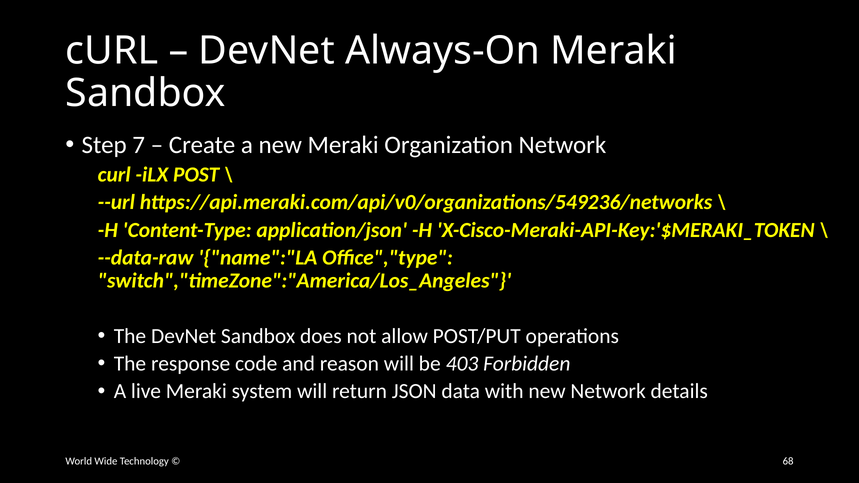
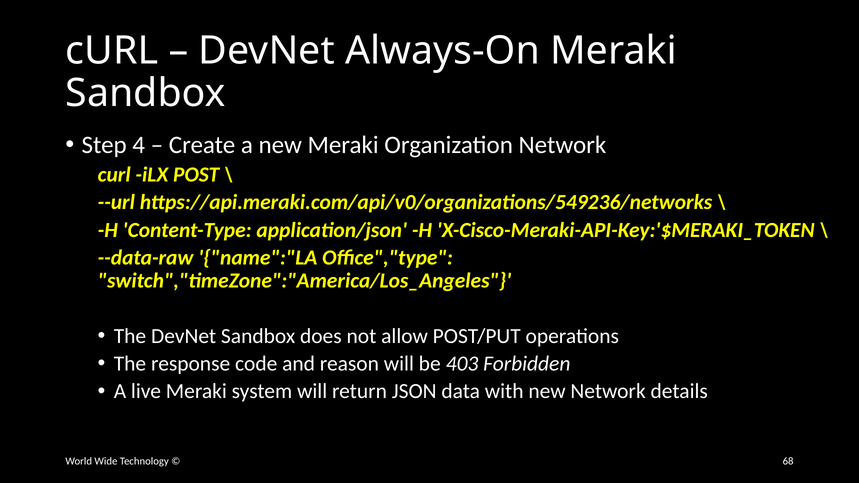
7: 7 -> 4
